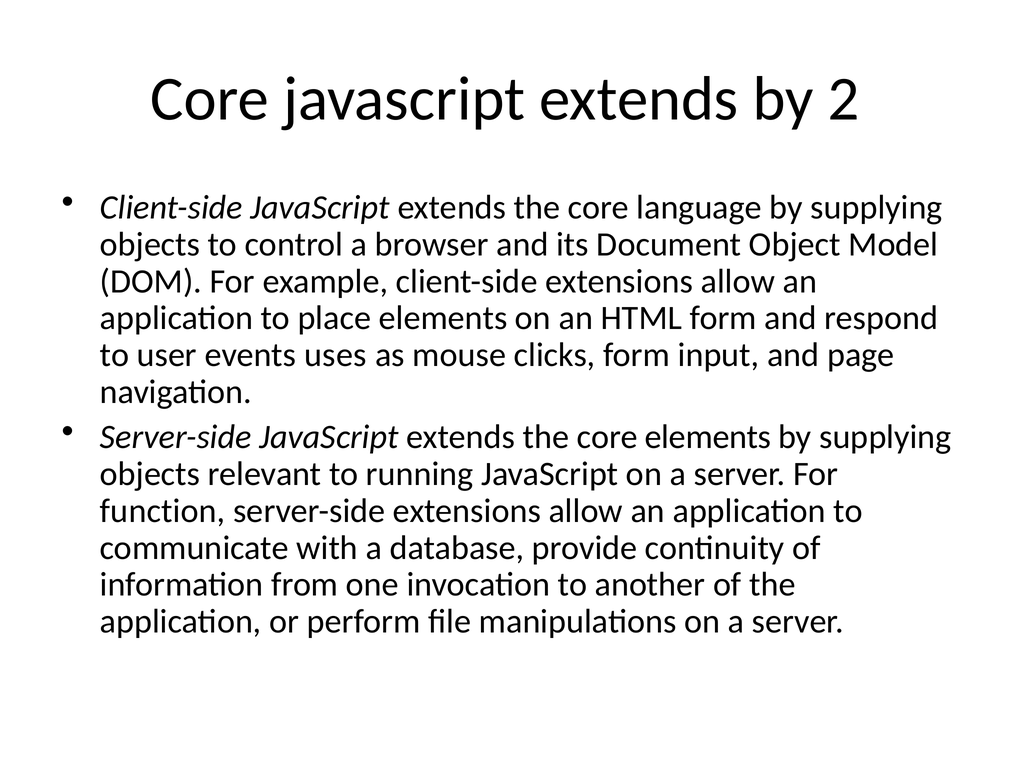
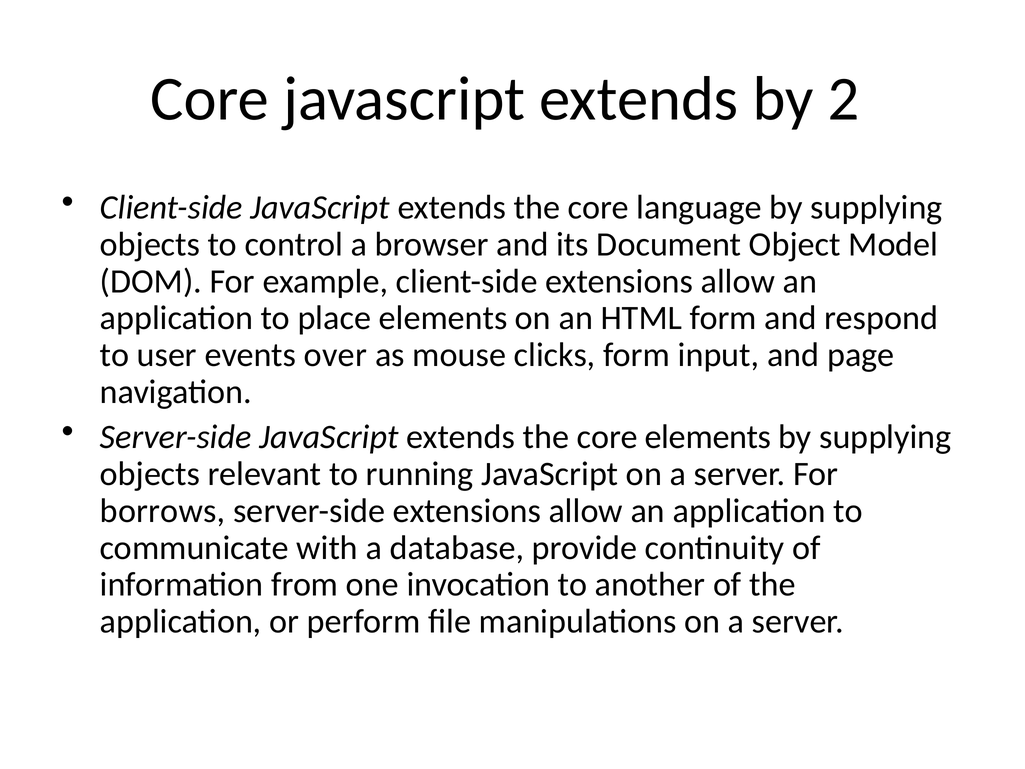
uses: uses -> over
function: function -> borrows
